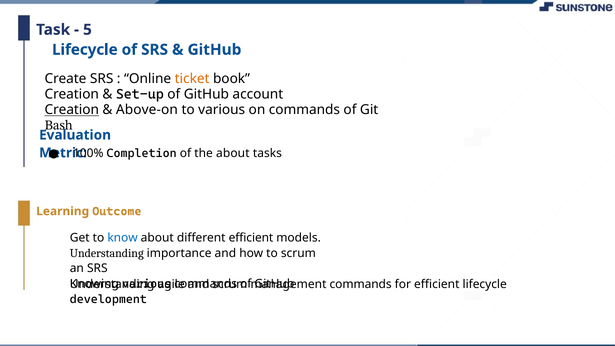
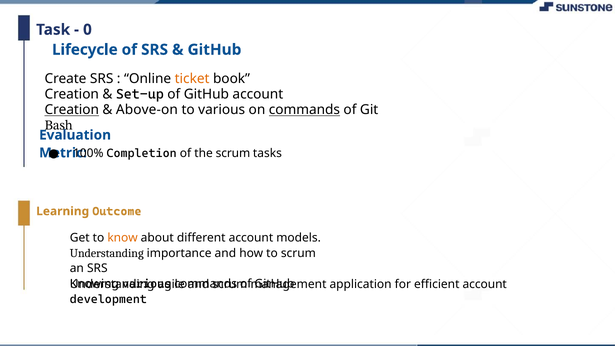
5: 5 -> 0
commands at (304, 110) underline: none -> present
the about: about -> scrum
know colour: blue -> orange
different efficient: efficient -> account
commands at (361, 284): commands -> application
efficient lifecycle: lifecycle -> account
